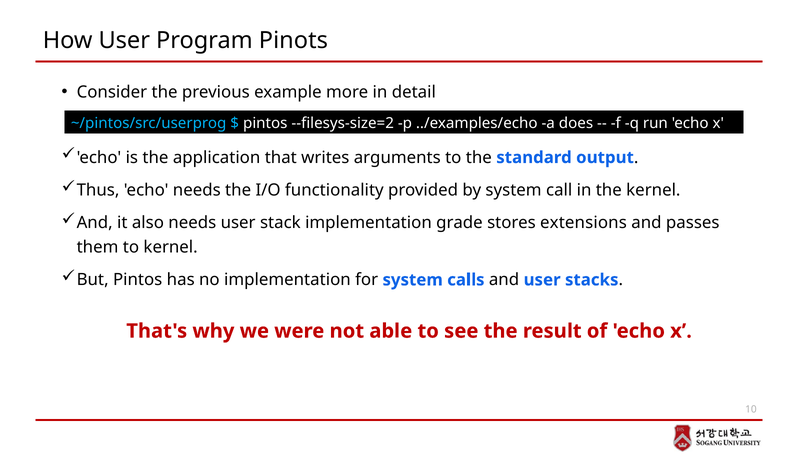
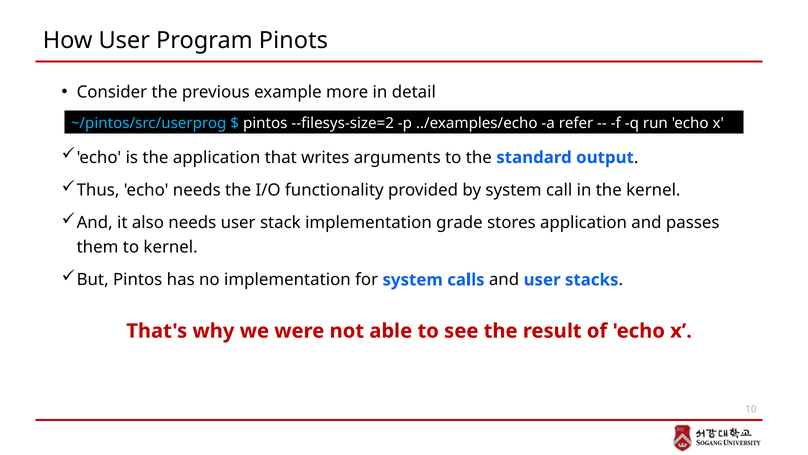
does: does -> refer
stores extensions: extensions -> application
